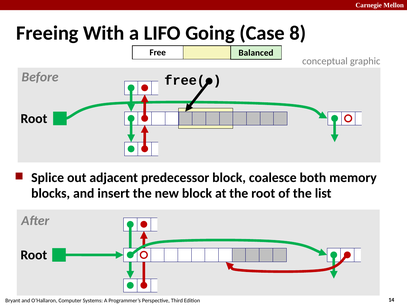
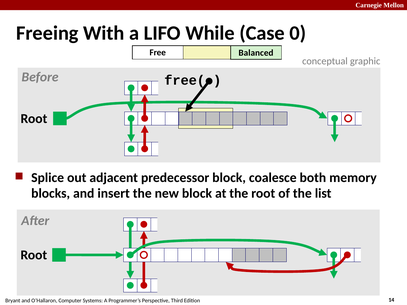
Going: Going -> While
8: 8 -> 0
